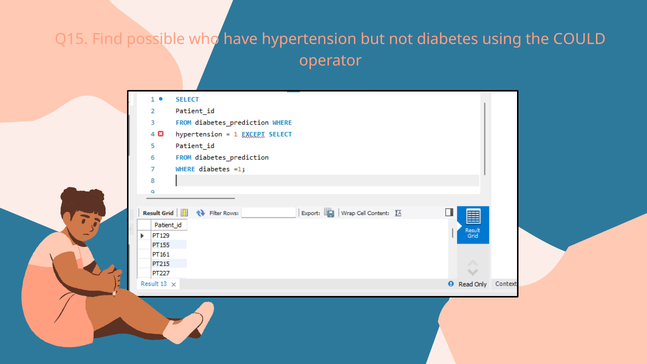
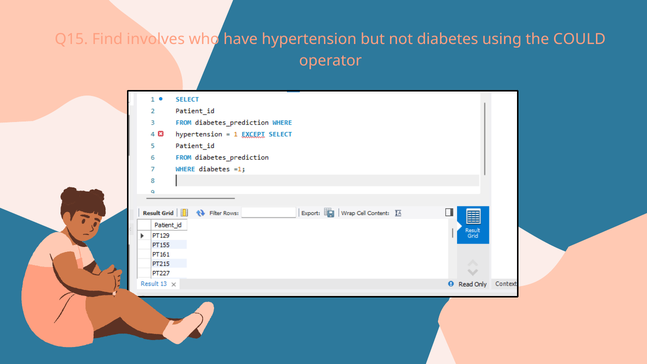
possible: possible -> involves
